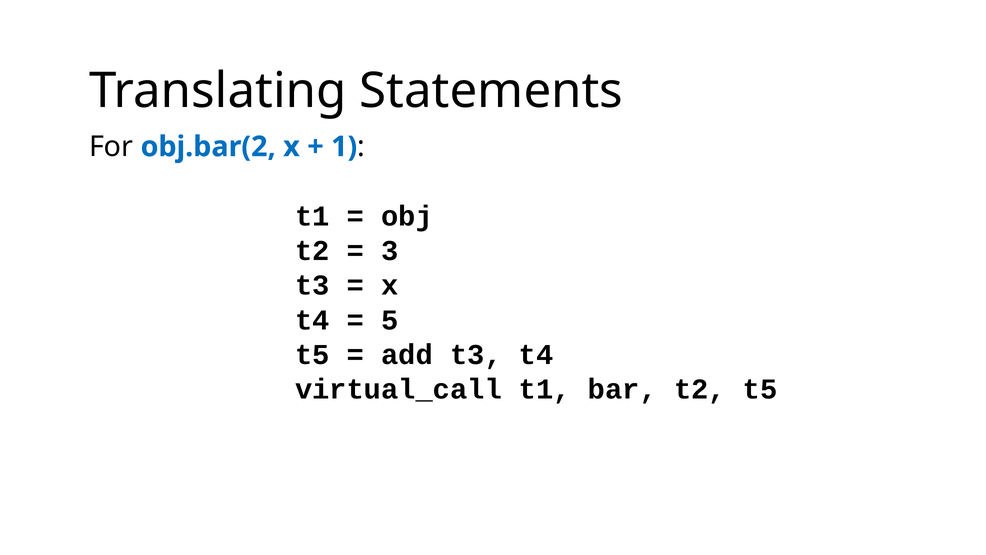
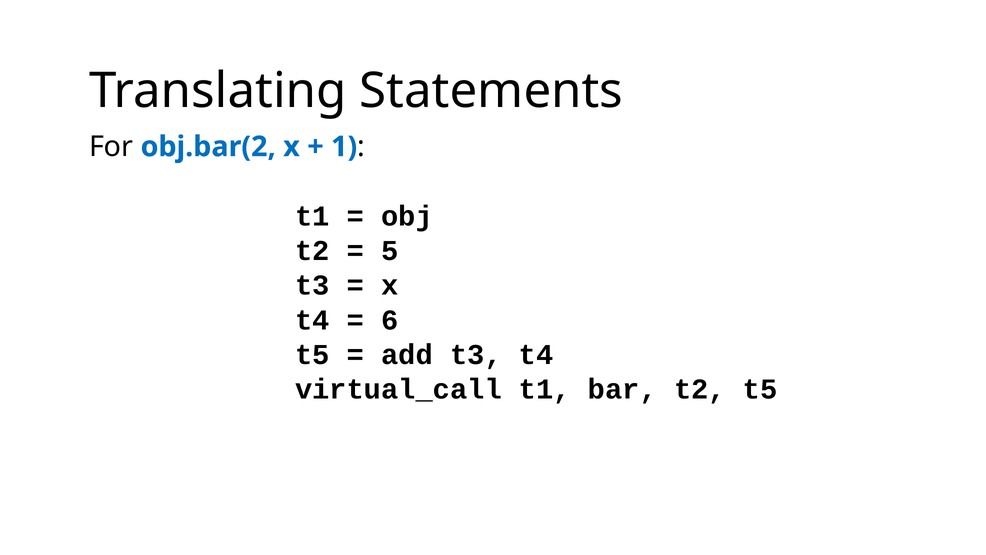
3: 3 -> 5
5: 5 -> 6
